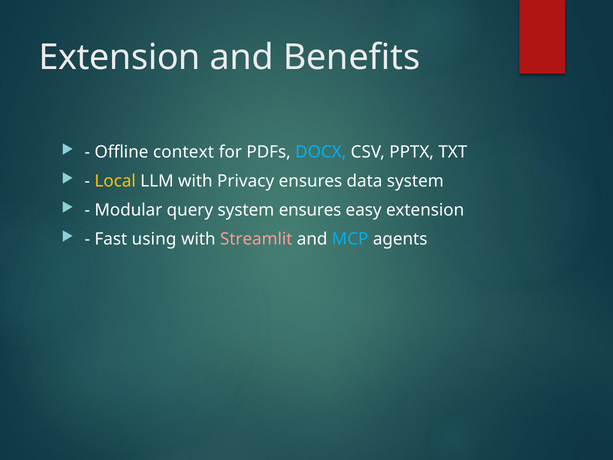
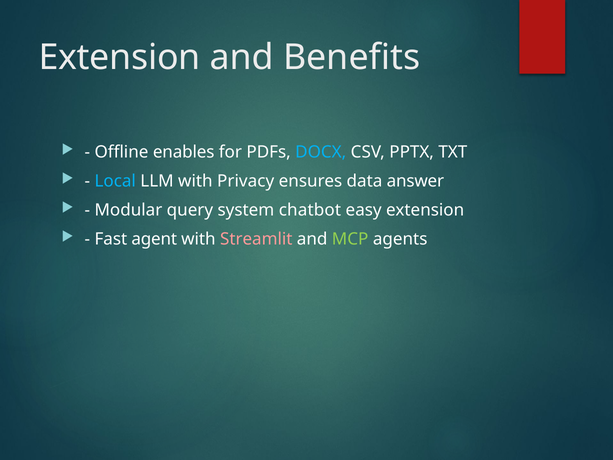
context: context -> enables
Local colour: yellow -> light blue
data system: system -> answer
system ensures: ensures -> chatbot
using: using -> agent
MCP colour: light blue -> light green
